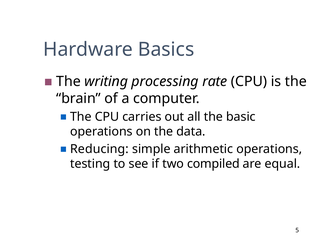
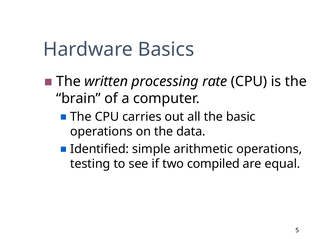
writing: writing -> written
Reducing: Reducing -> Identified
